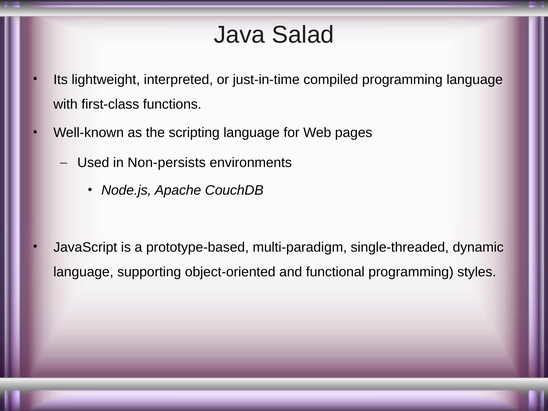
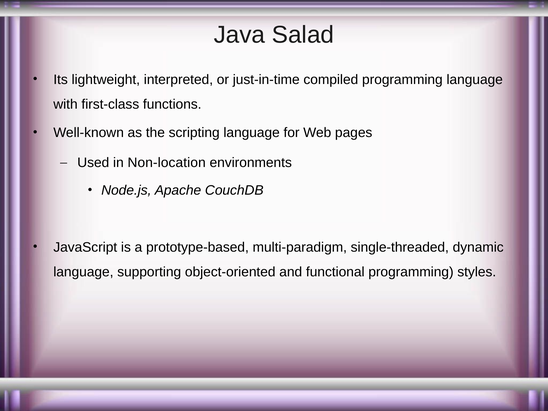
Non-persists: Non-persists -> Non-location
